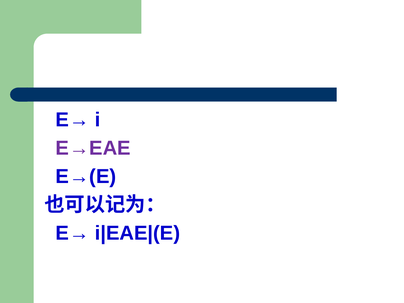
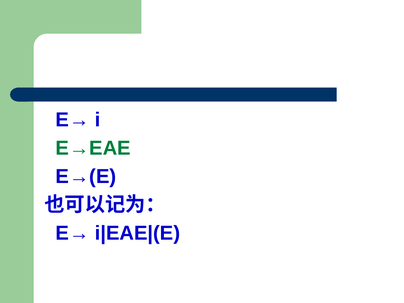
E→EAE colour: purple -> green
